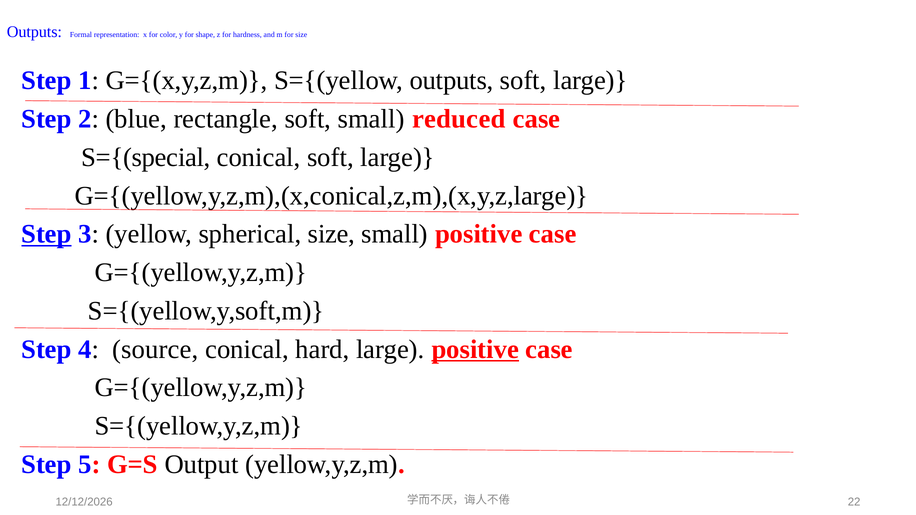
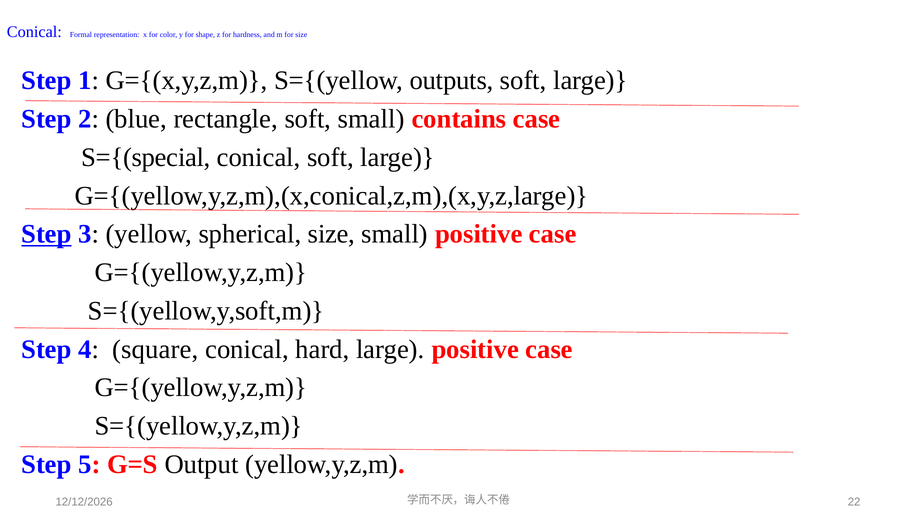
Outputs at (34, 32): Outputs -> Conical
reduced: reduced -> contains
source: source -> square
positive at (475, 349) underline: present -> none
